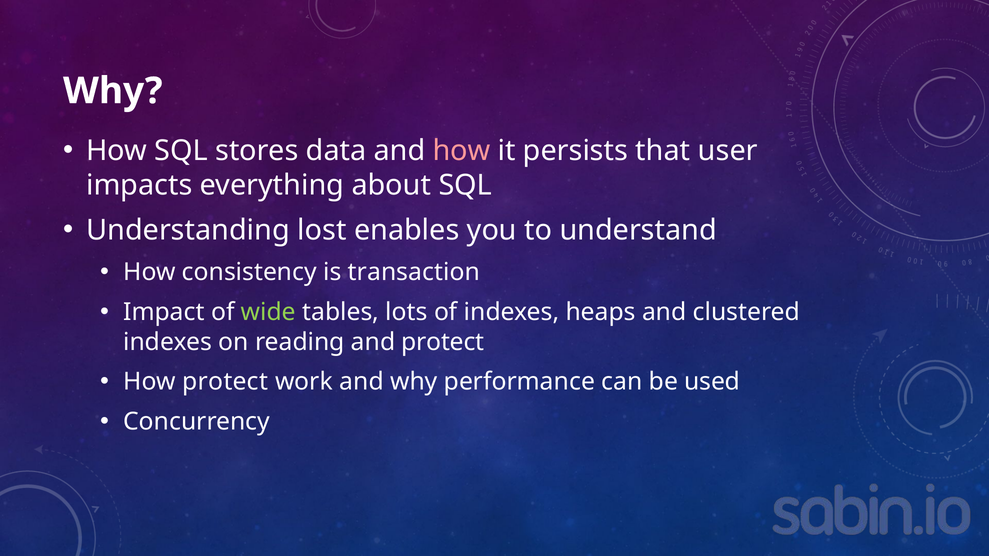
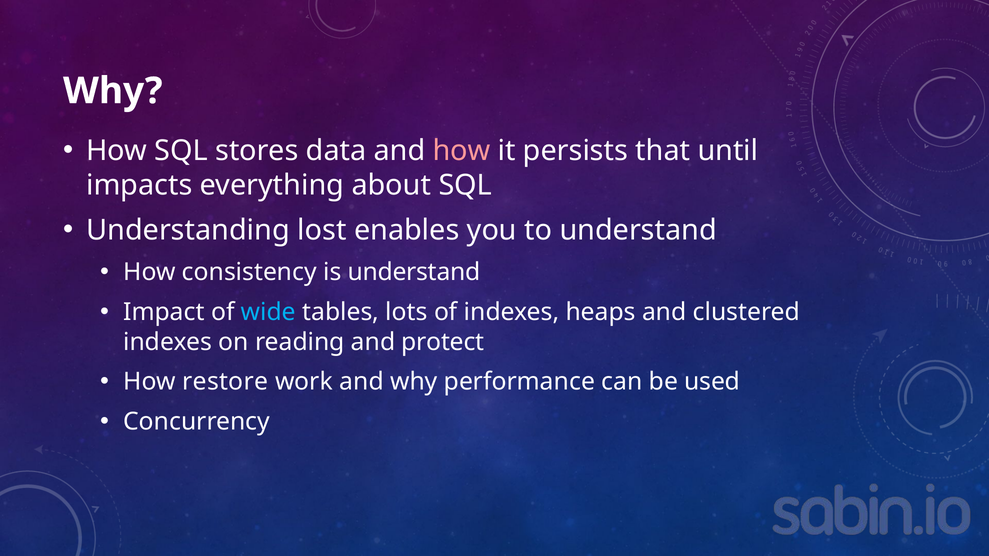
user: user -> until
is transaction: transaction -> understand
wide colour: light green -> light blue
How protect: protect -> restore
